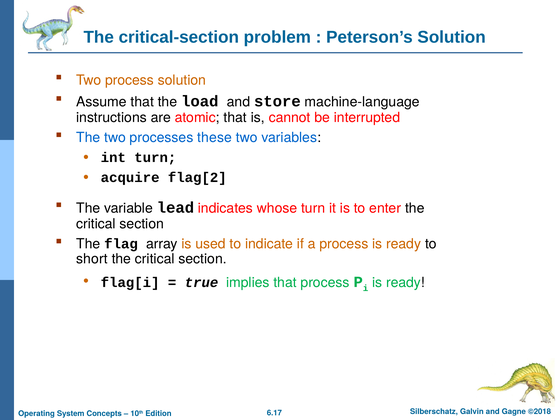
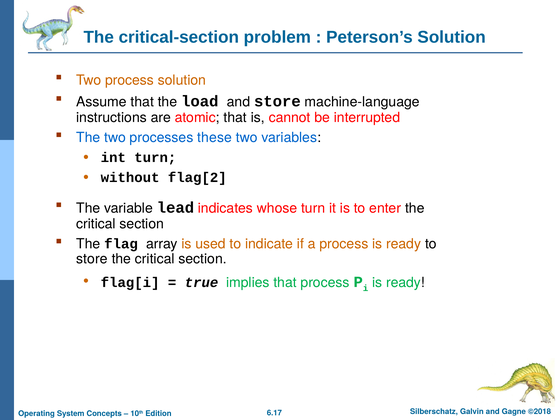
acquire: acquire -> without
short at (92, 259): short -> store
